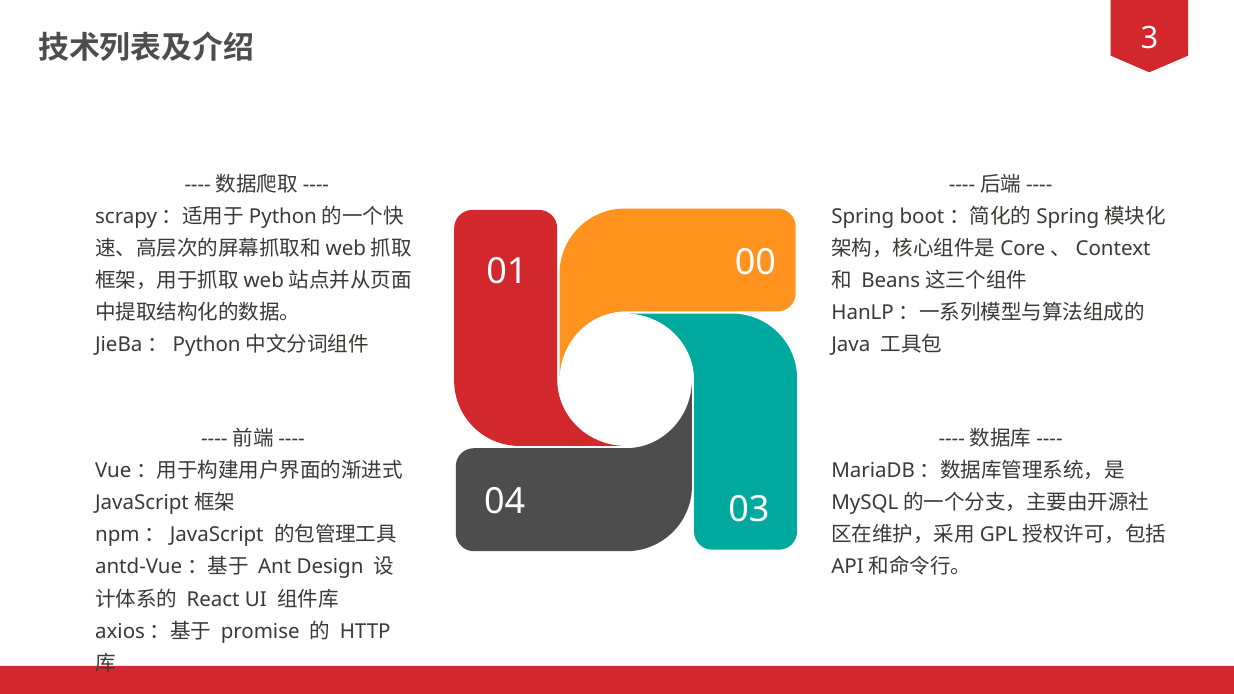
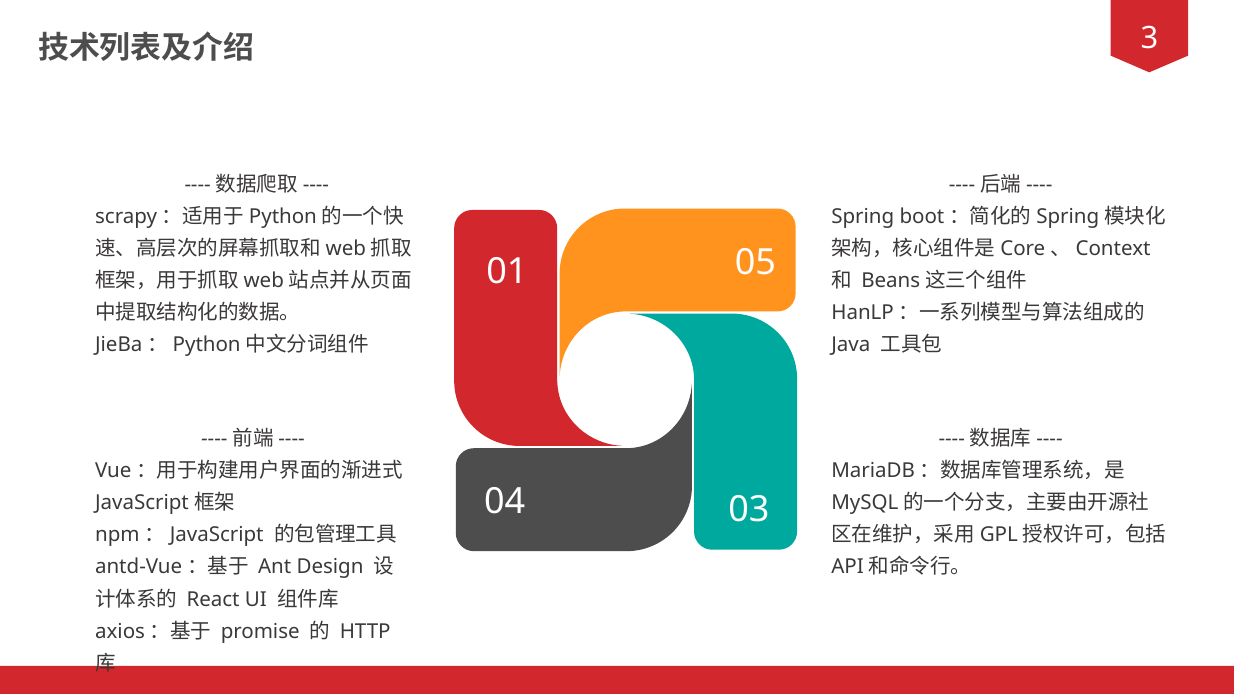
00: 00 -> 05
